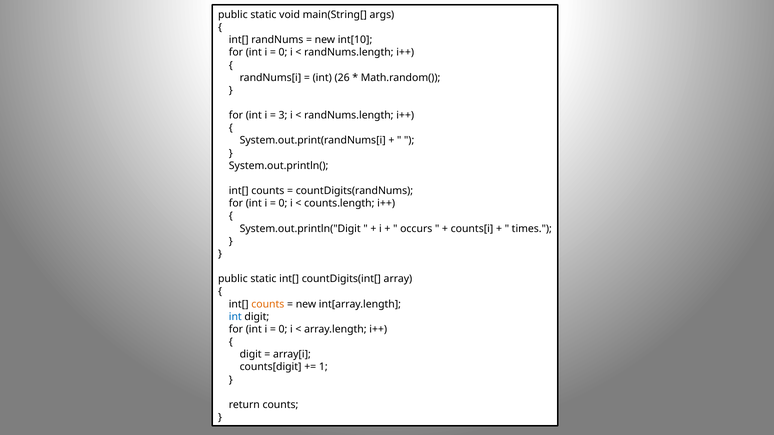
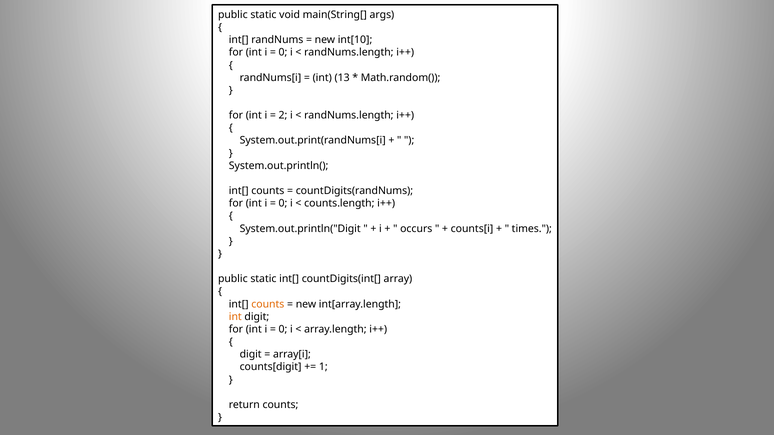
26: 26 -> 13
3: 3 -> 2
int at (235, 317) colour: blue -> orange
